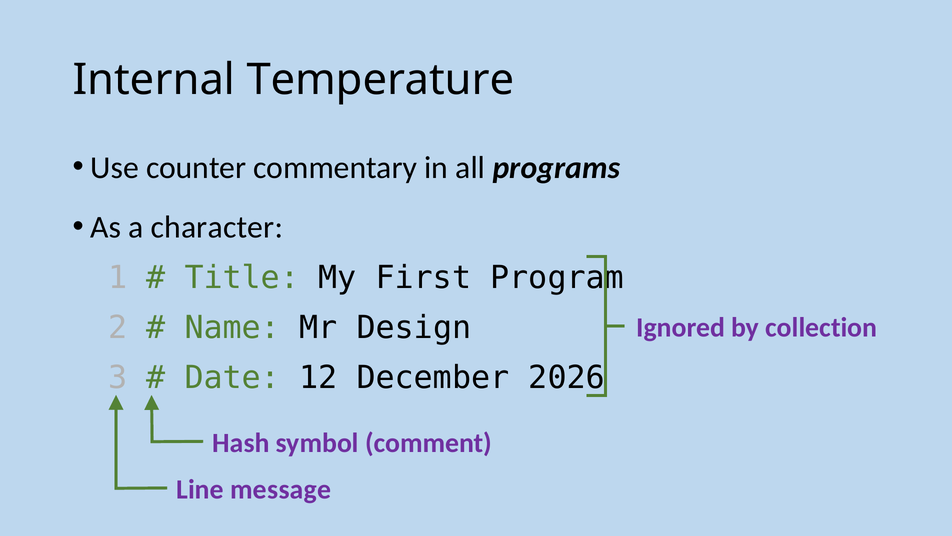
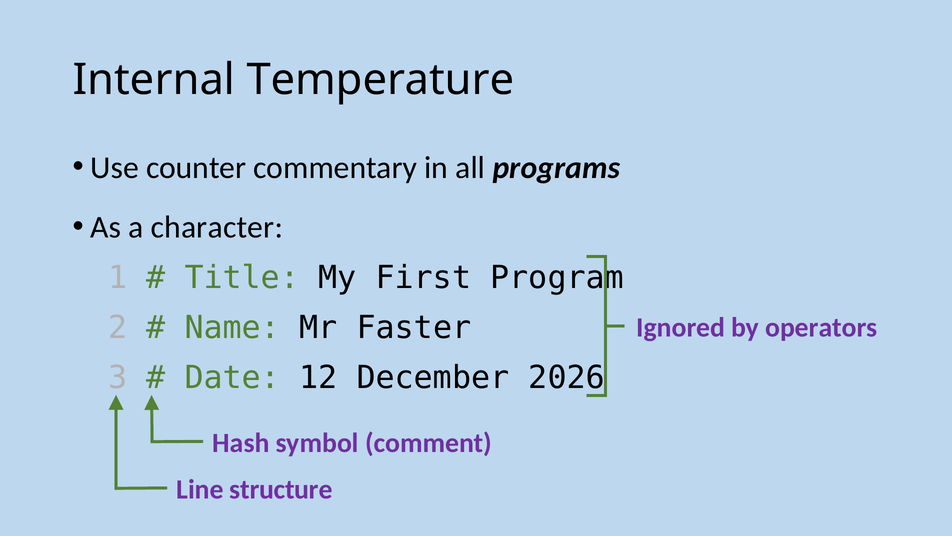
Design: Design -> Faster
collection: collection -> operators
message: message -> structure
